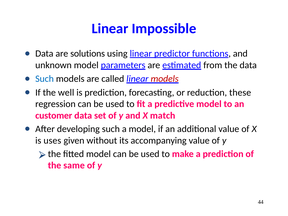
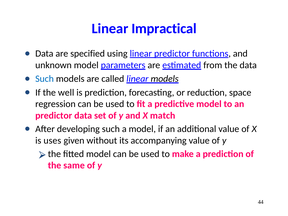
Impossible: Impossible -> Impractical
solutions: solutions -> specified
models at (165, 79) colour: red -> black
these: these -> space
customer at (54, 115): customer -> predictor
